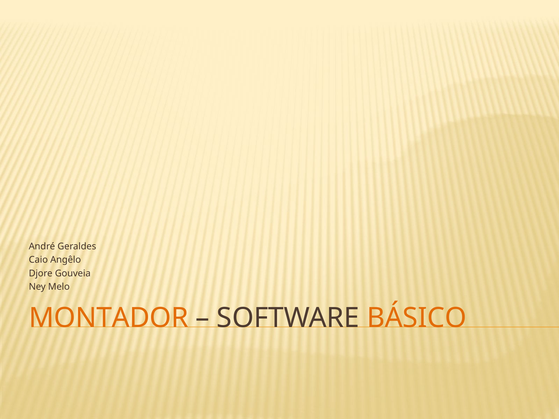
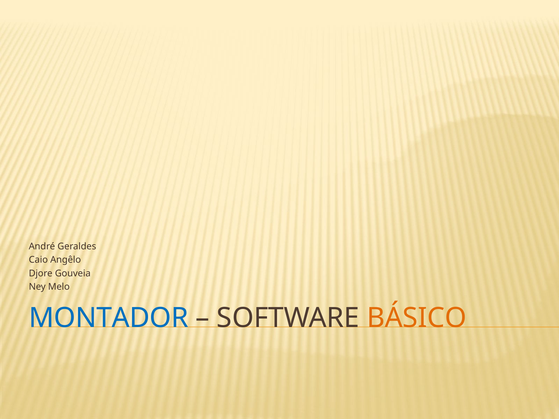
MONTADOR colour: orange -> blue
